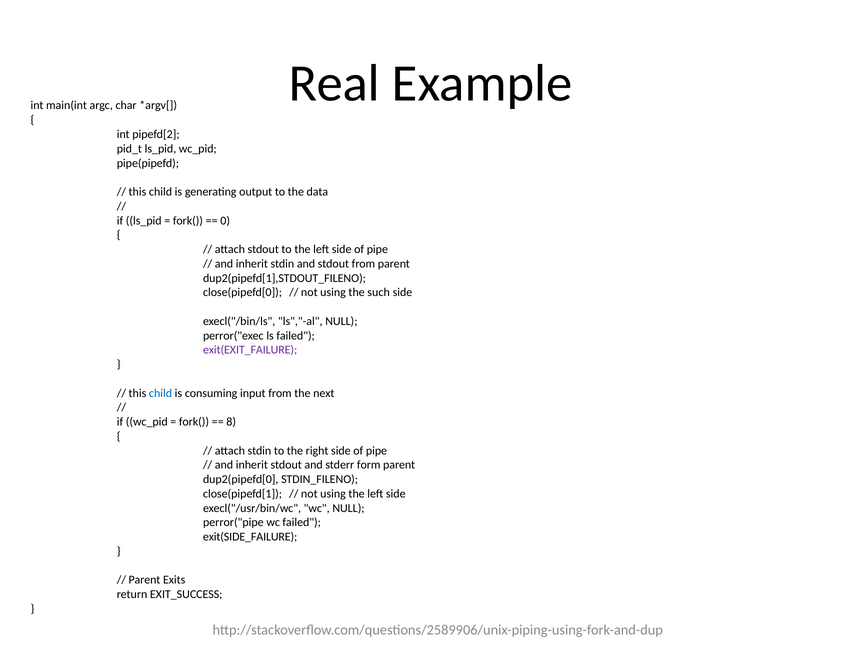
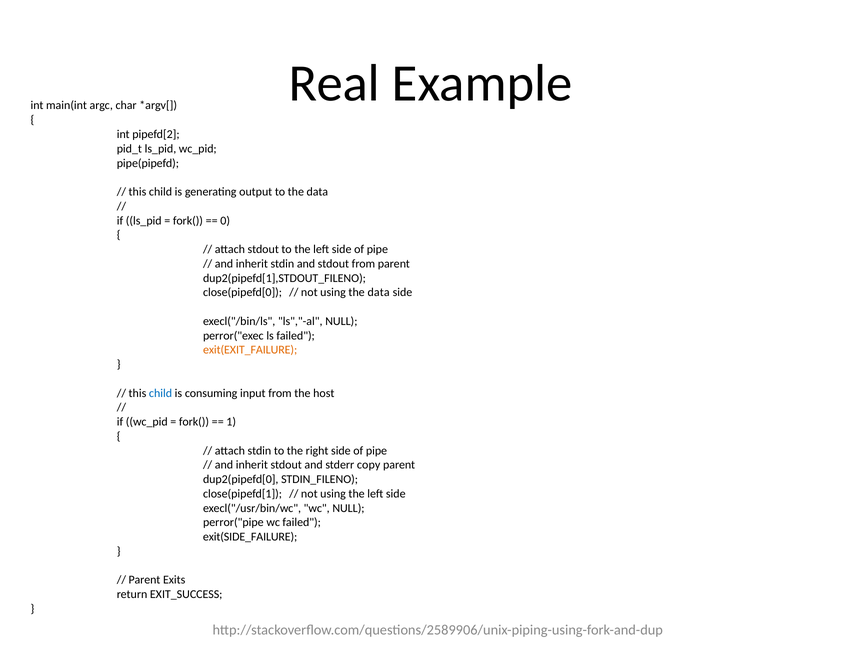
using the such: such -> data
exit(EXIT_FAILURE colour: purple -> orange
next: next -> host
8: 8 -> 1
form: form -> copy
